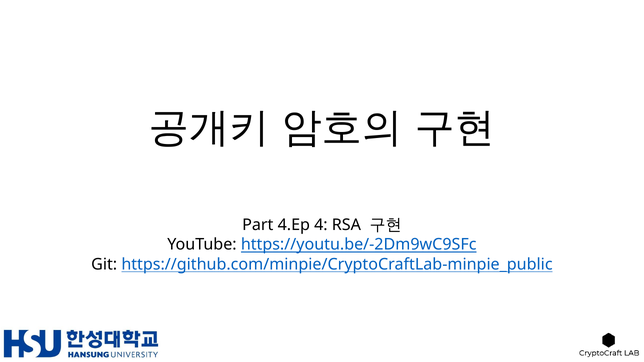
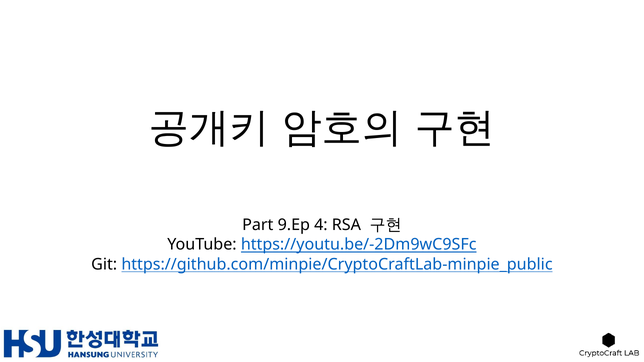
4.Ep: 4.Ep -> 9.Ep
